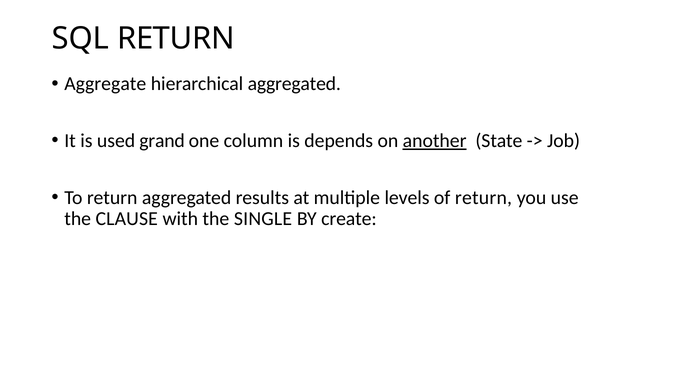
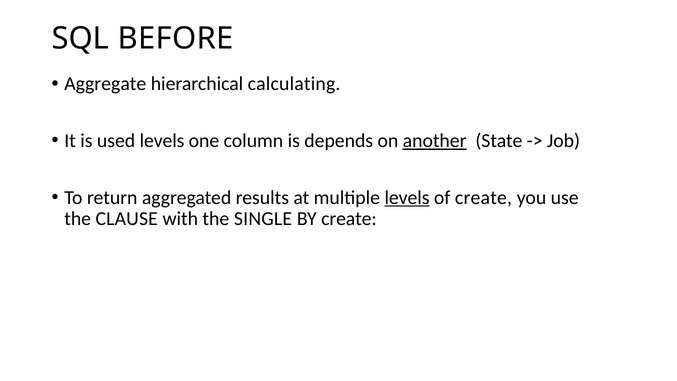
SQL RETURN: RETURN -> BEFORE
hierarchical aggregated: aggregated -> calculating
used grand: grand -> levels
levels at (407, 197) underline: none -> present
of return: return -> create
